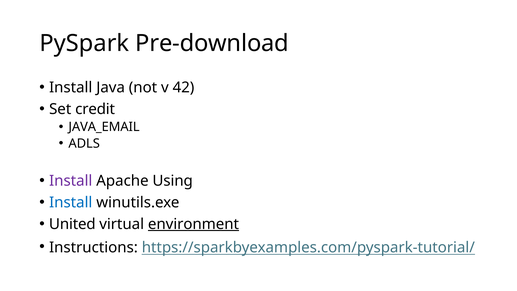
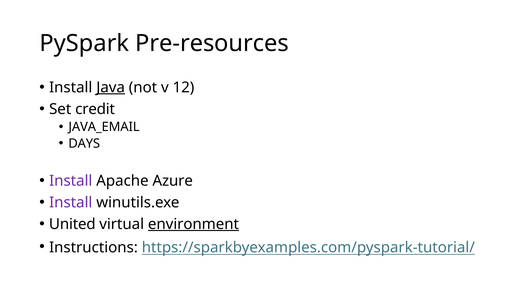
Pre-download: Pre-download -> Pre-resources
Java underline: none -> present
42: 42 -> 12
ADLS: ADLS -> DAYS
Using: Using -> Azure
Install at (71, 202) colour: blue -> purple
